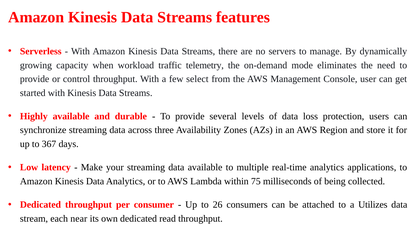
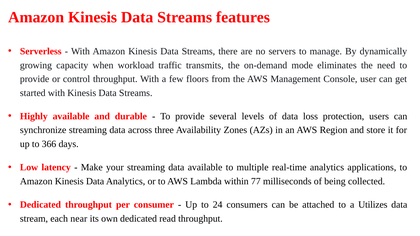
telemetry: telemetry -> transmits
select: select -> floors
367: 367 -> 366
75: 75 -> 77
26: 26 -> 24
